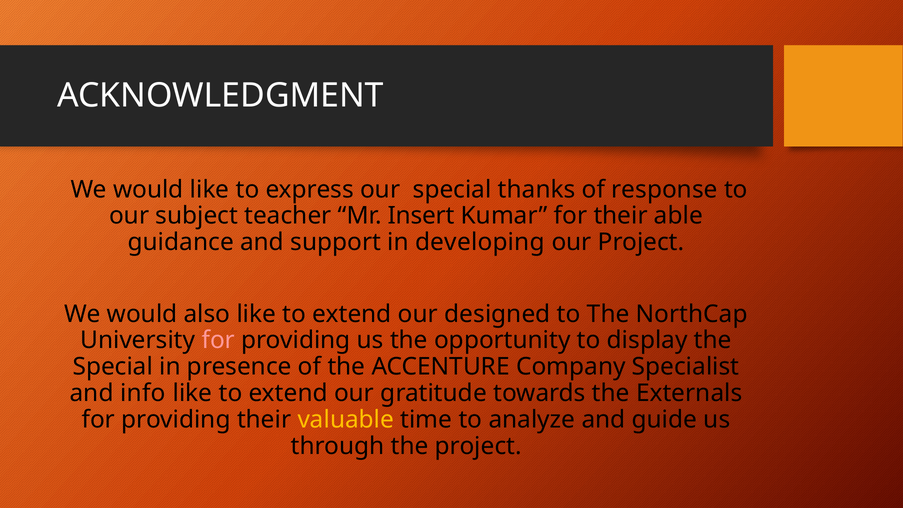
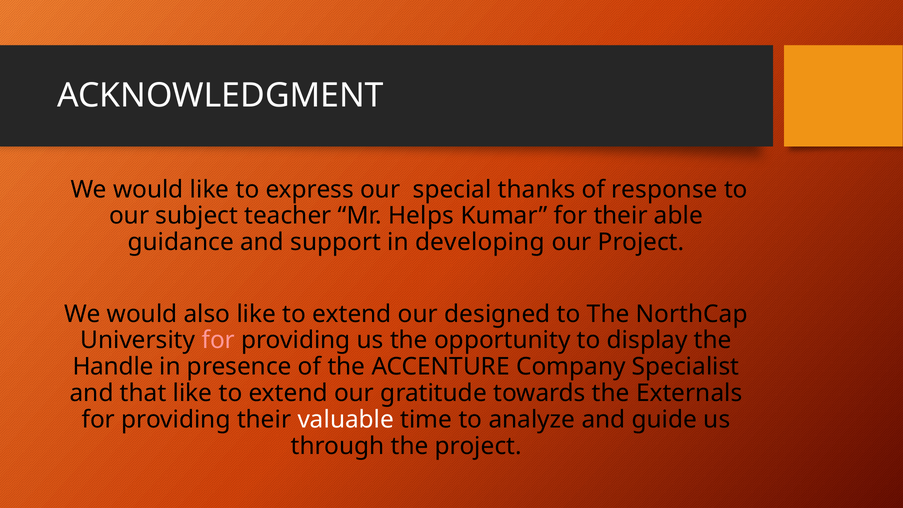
Insert: Insert -> Helps
Special at (113, 367): Special -> Handle
info: info -> that
valuable colour: yellow -> white
